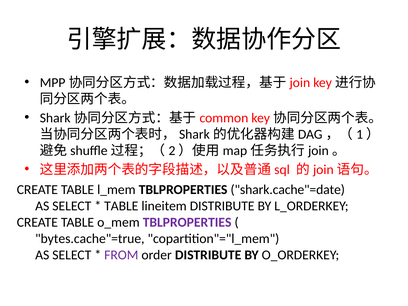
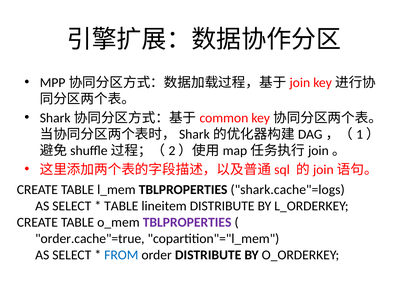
shark.cache"=date: shark.cache"=date -> shark.cache"=logs
bytes.cache"=true: bytes.cache"=true -> order.cache"=true
FROM colour: purple -> blue
